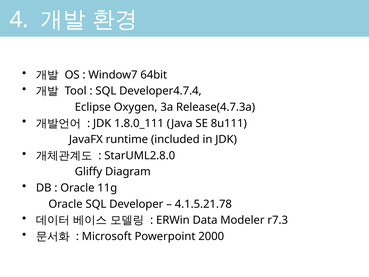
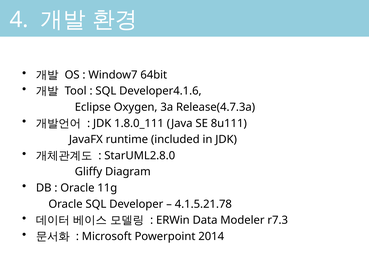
Developer4.7.4: Developer4.7.4 -> Developer4.1.6
2000: 2000 -> 2014
